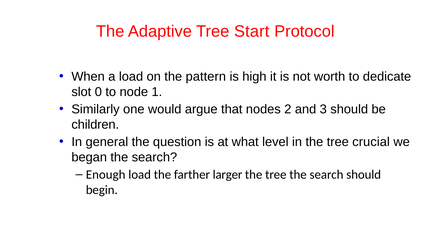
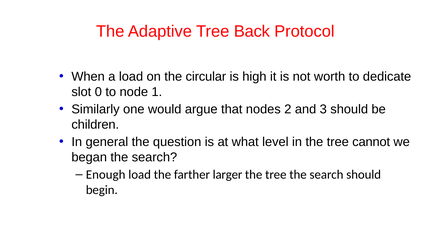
Start: Start -> Back
pattern: pattern -> circular
crucial: crucial -> cannot
